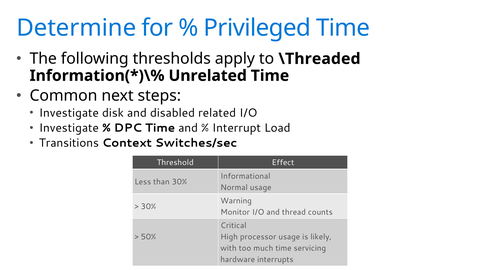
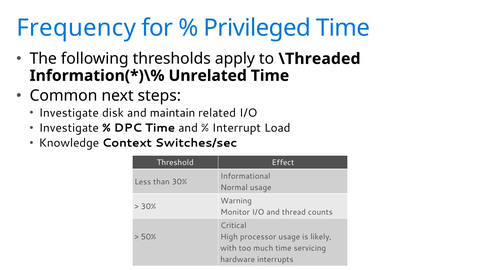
Determine: Determine -> Frequency
disabled: disabled -> maintain
Transitions: Transitions -> Knowledge
